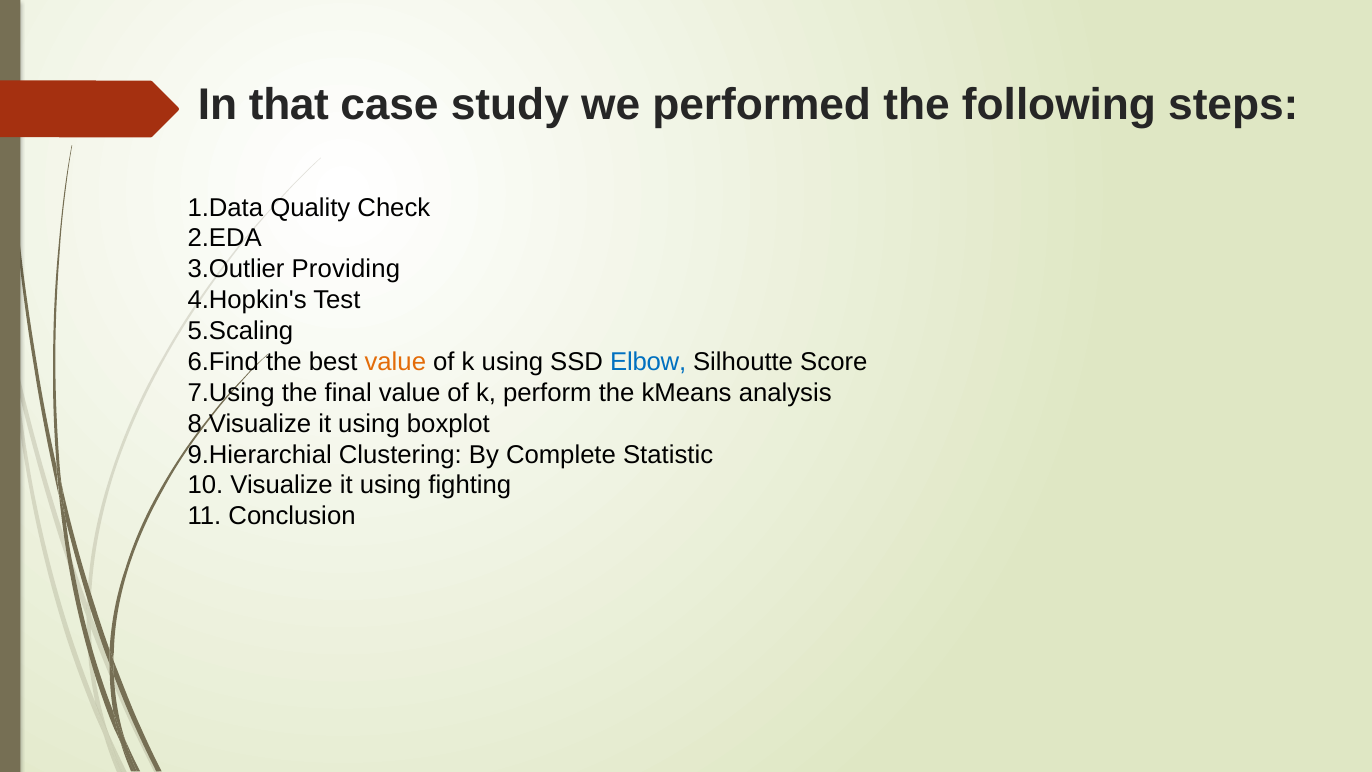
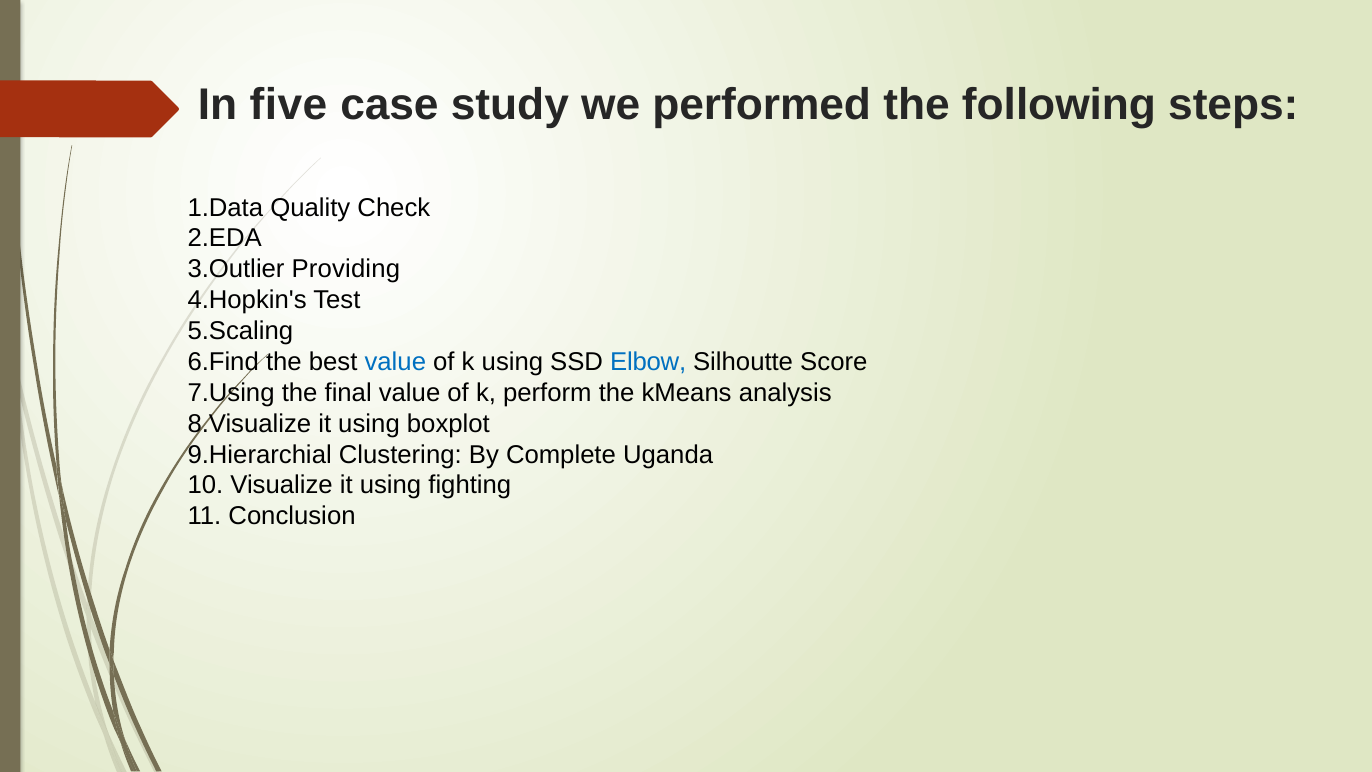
that: that -> five
value at (395, 362) colour: orange -> blue
Statistic: Statistic -> Uganda
